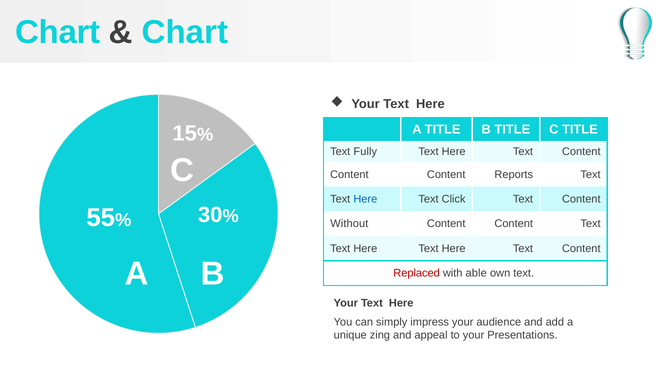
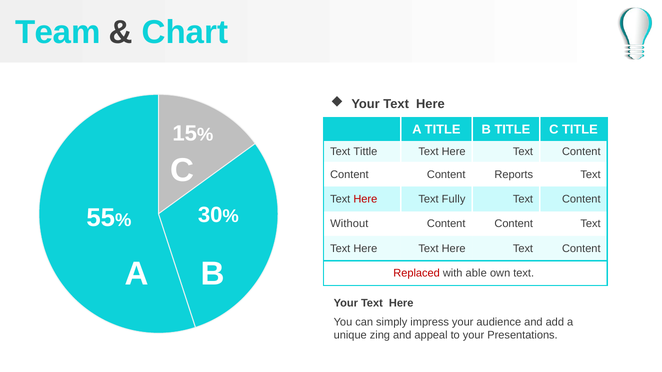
Chart at (58, 32): Chart -> Team
Fully: Fully -> Tittle
Here at (365, 199) colour: blue -> red
Click: Click -> Fully
